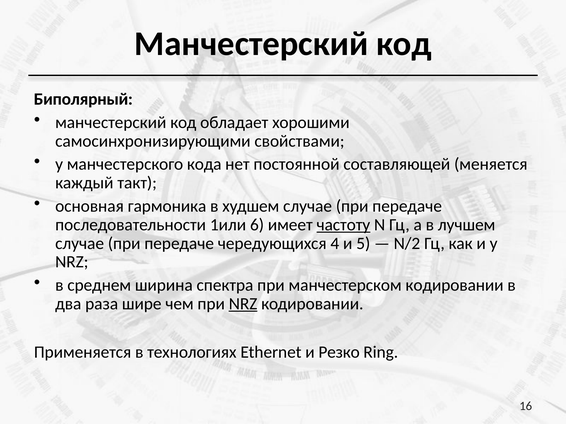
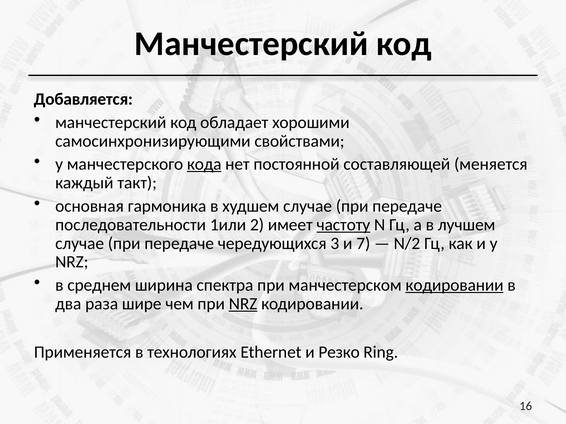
Биполярный: Биполярный -> Добавляется
кода underline: none -> present
6: 6 -> 2
4: 4 -> 3
5: 5 -> 7
кодировании at (455, 285) underline: none -> present
